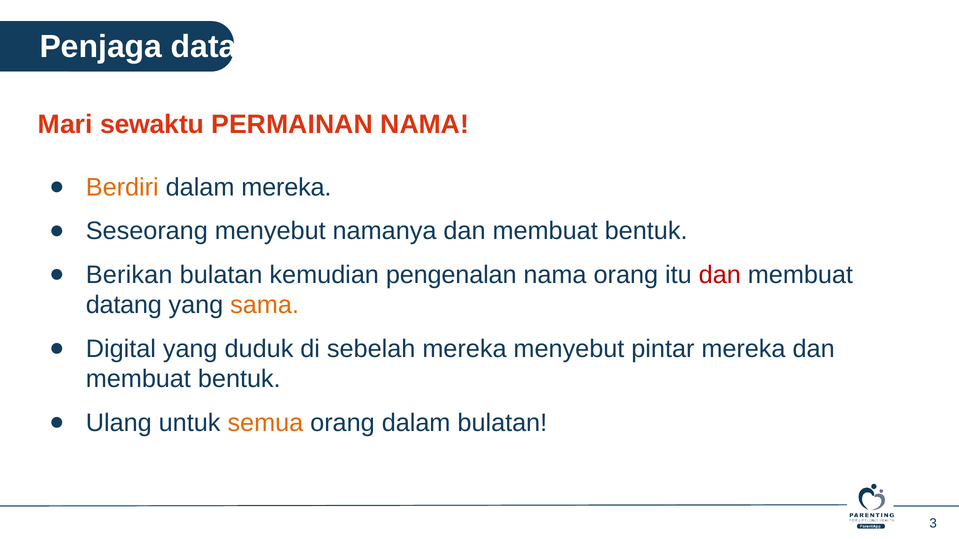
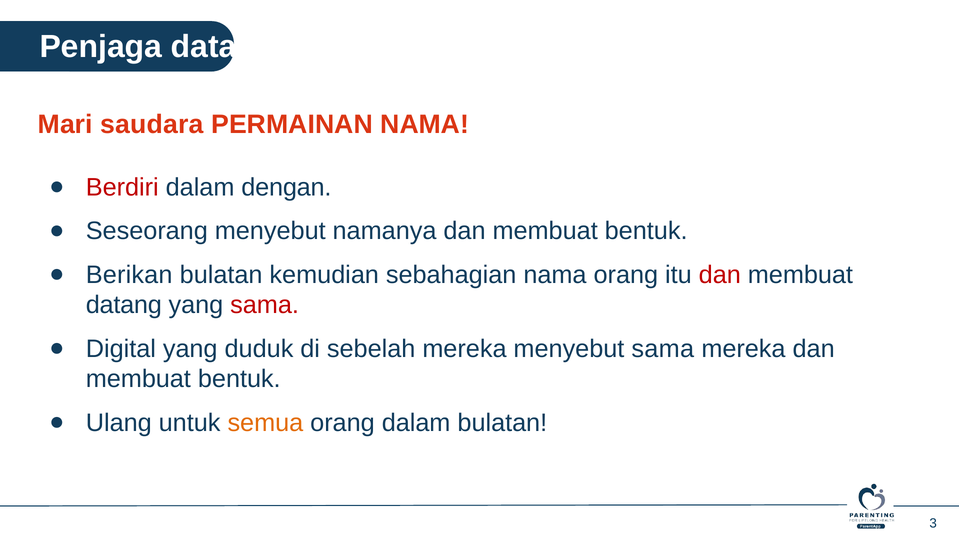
sewaktu: sewaktu -> saudara
Berdiri colour: orange -> red
dalam mereka: mereka -> dengan
pengenalan: pengenalan -> sebahagian
sama at (265, 305) colour: orange -> red
menyebut pintar: pintar -> sama
